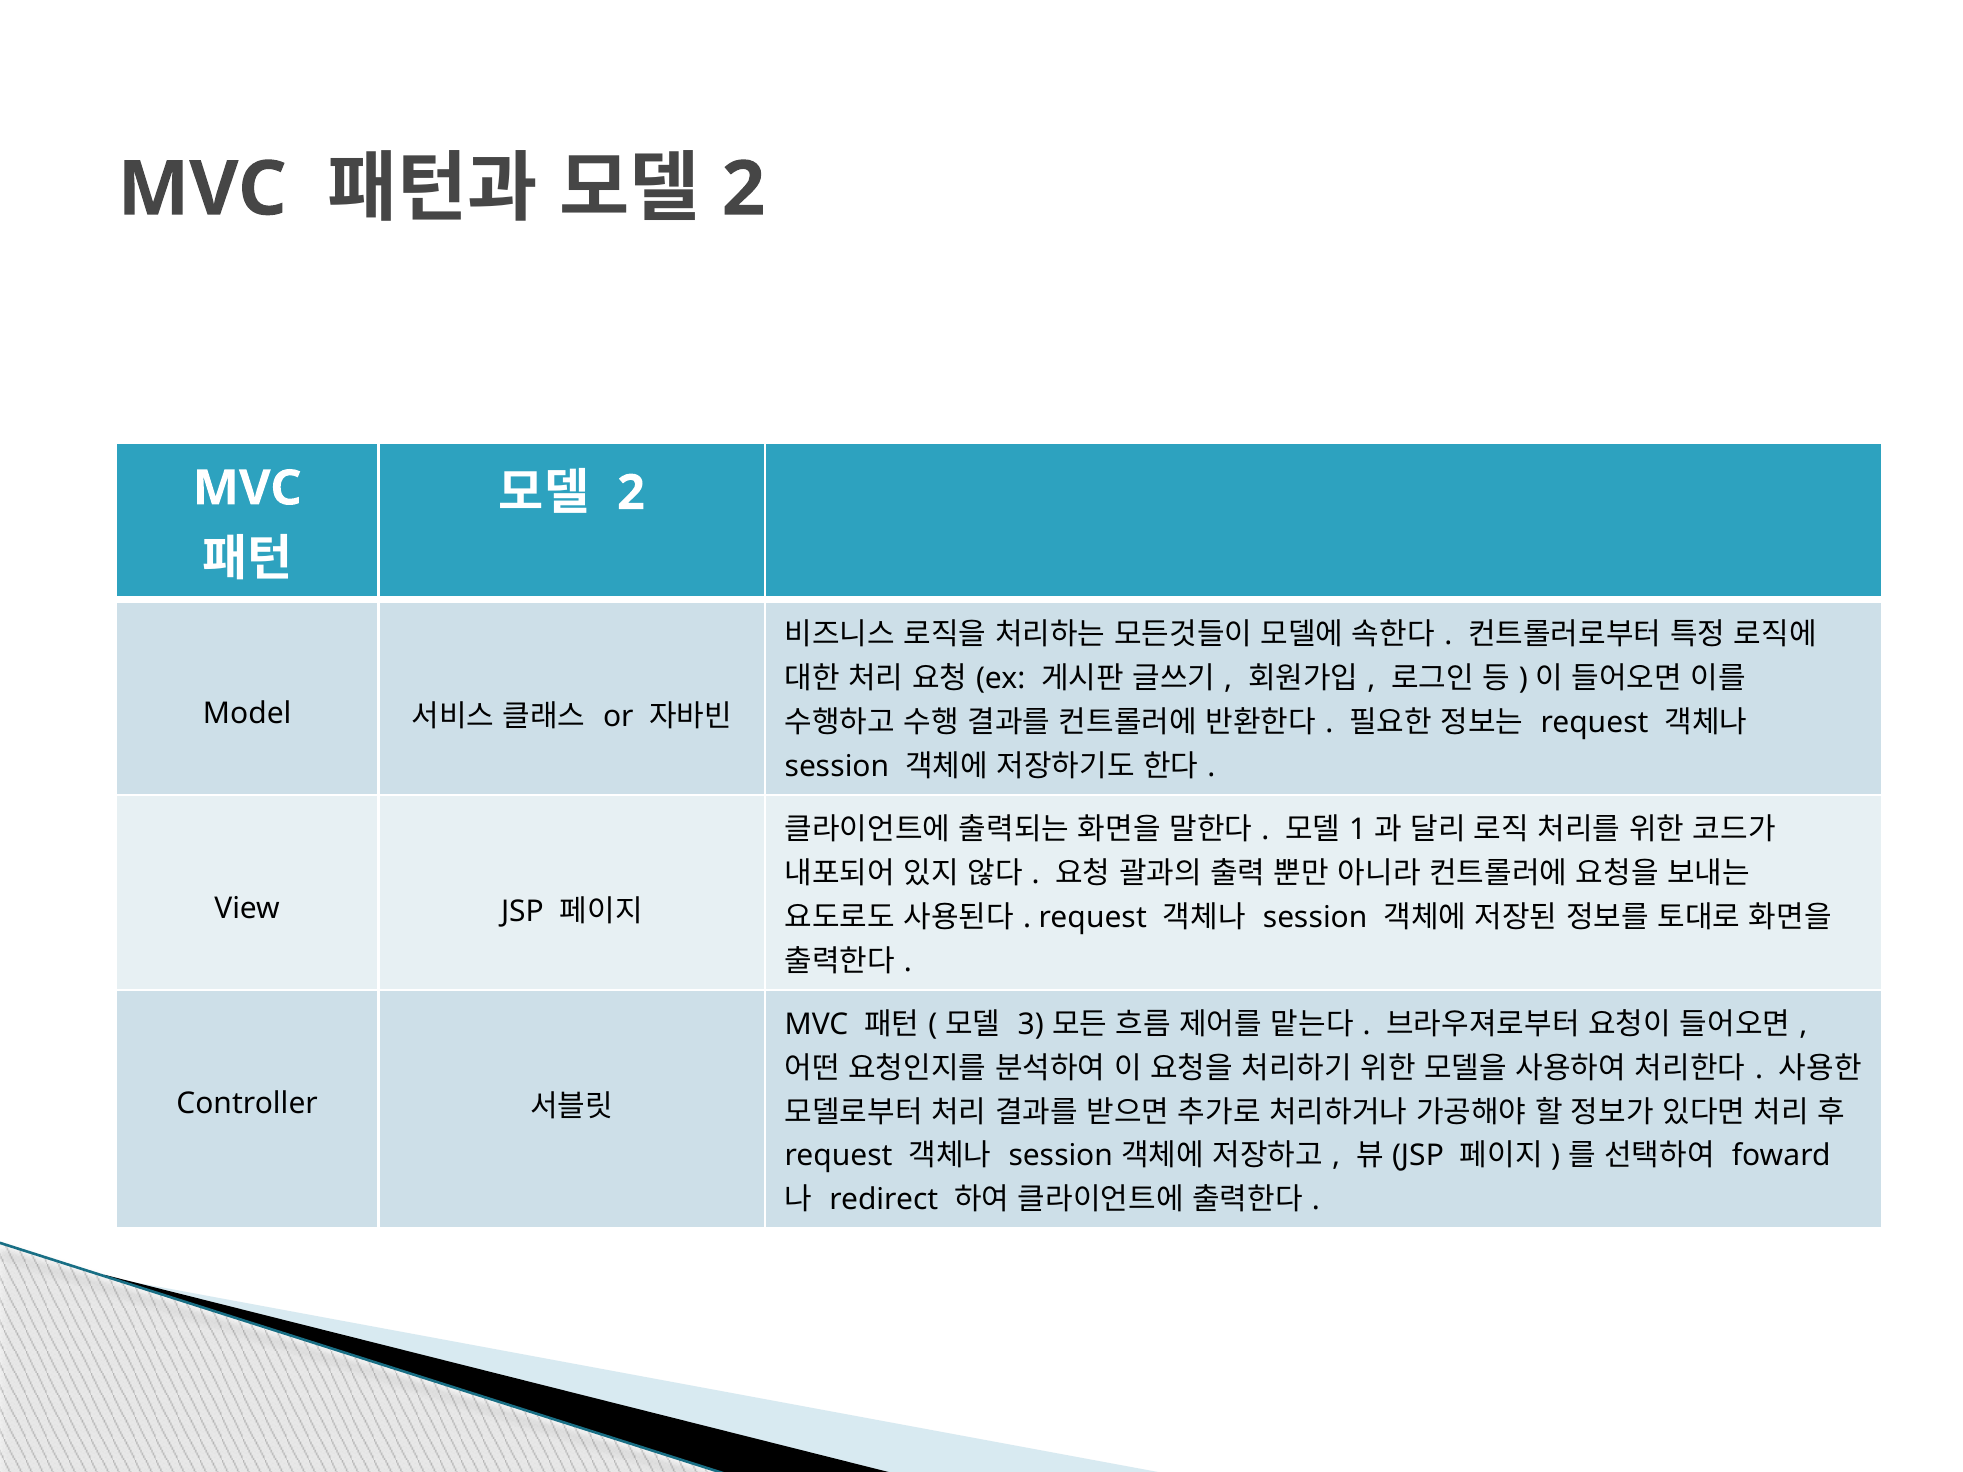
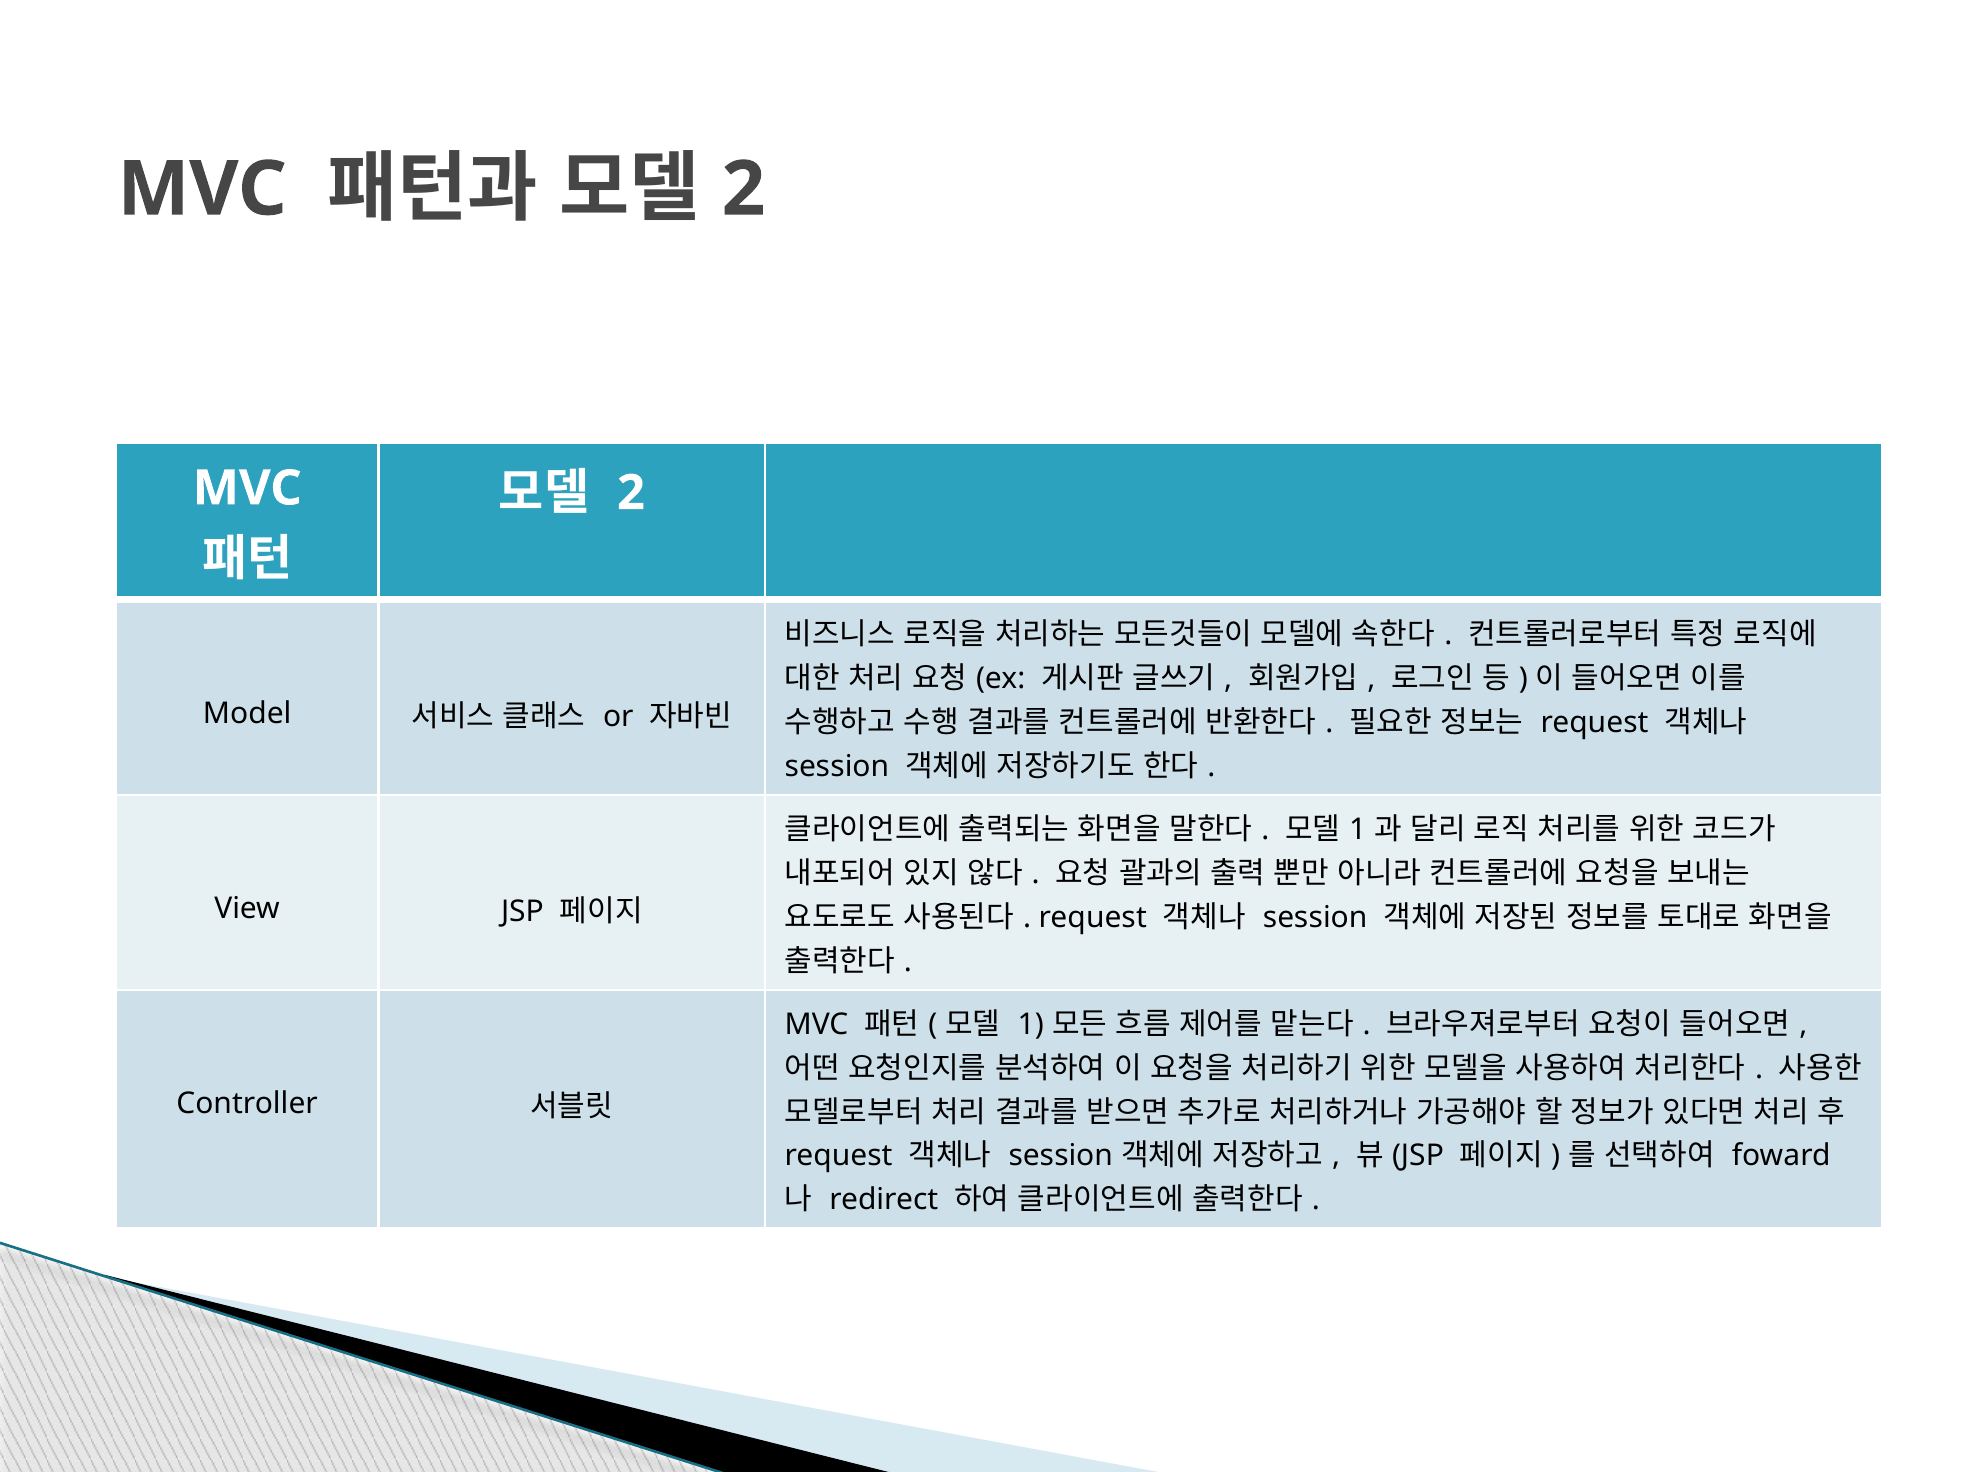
3 at (1031, 1025): 3 -> 1
